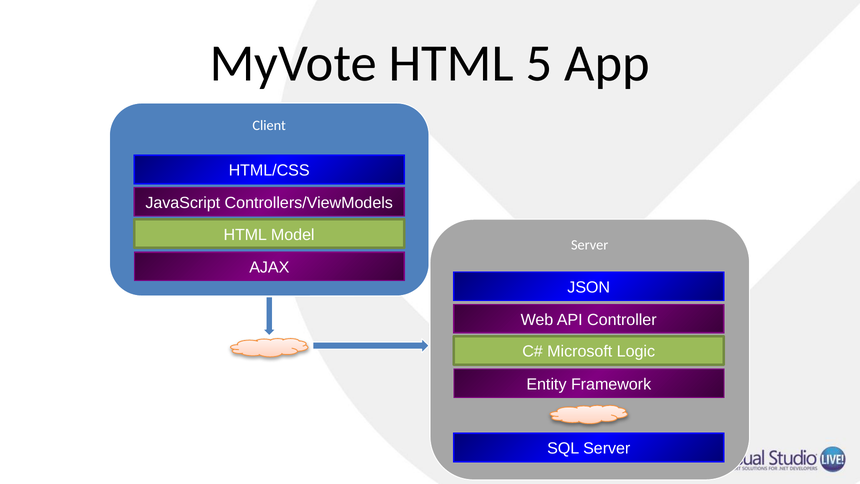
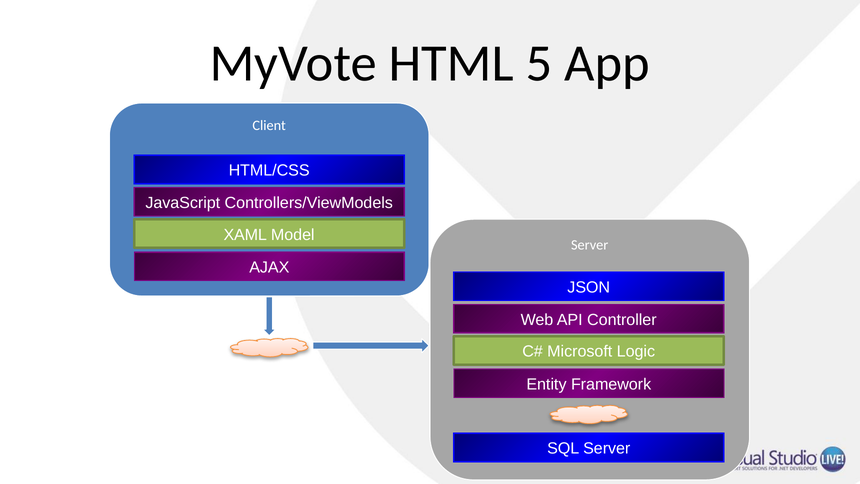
HTML at (245, 235): HTML -> XAML
